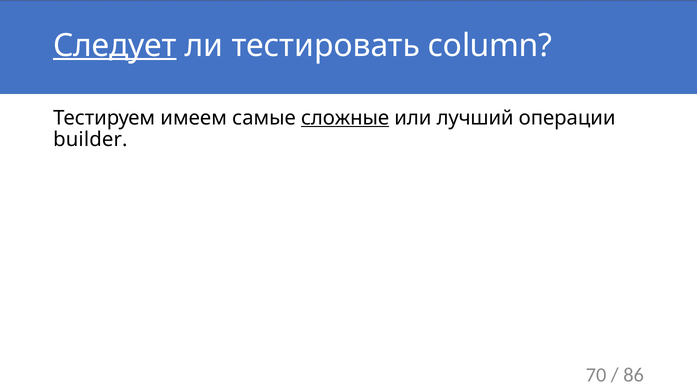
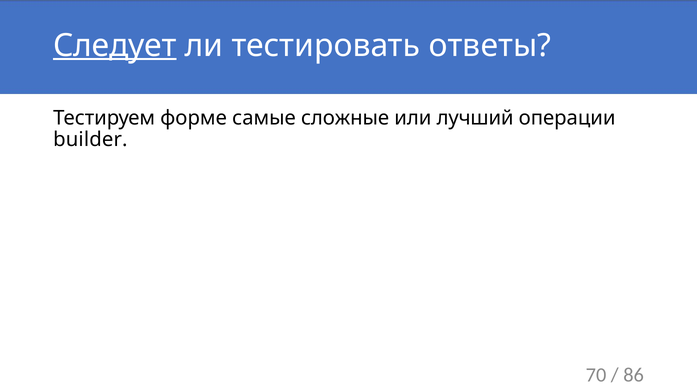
column: column -> ответы
имеем: имеем -> форме
сложные underline: present -> none
